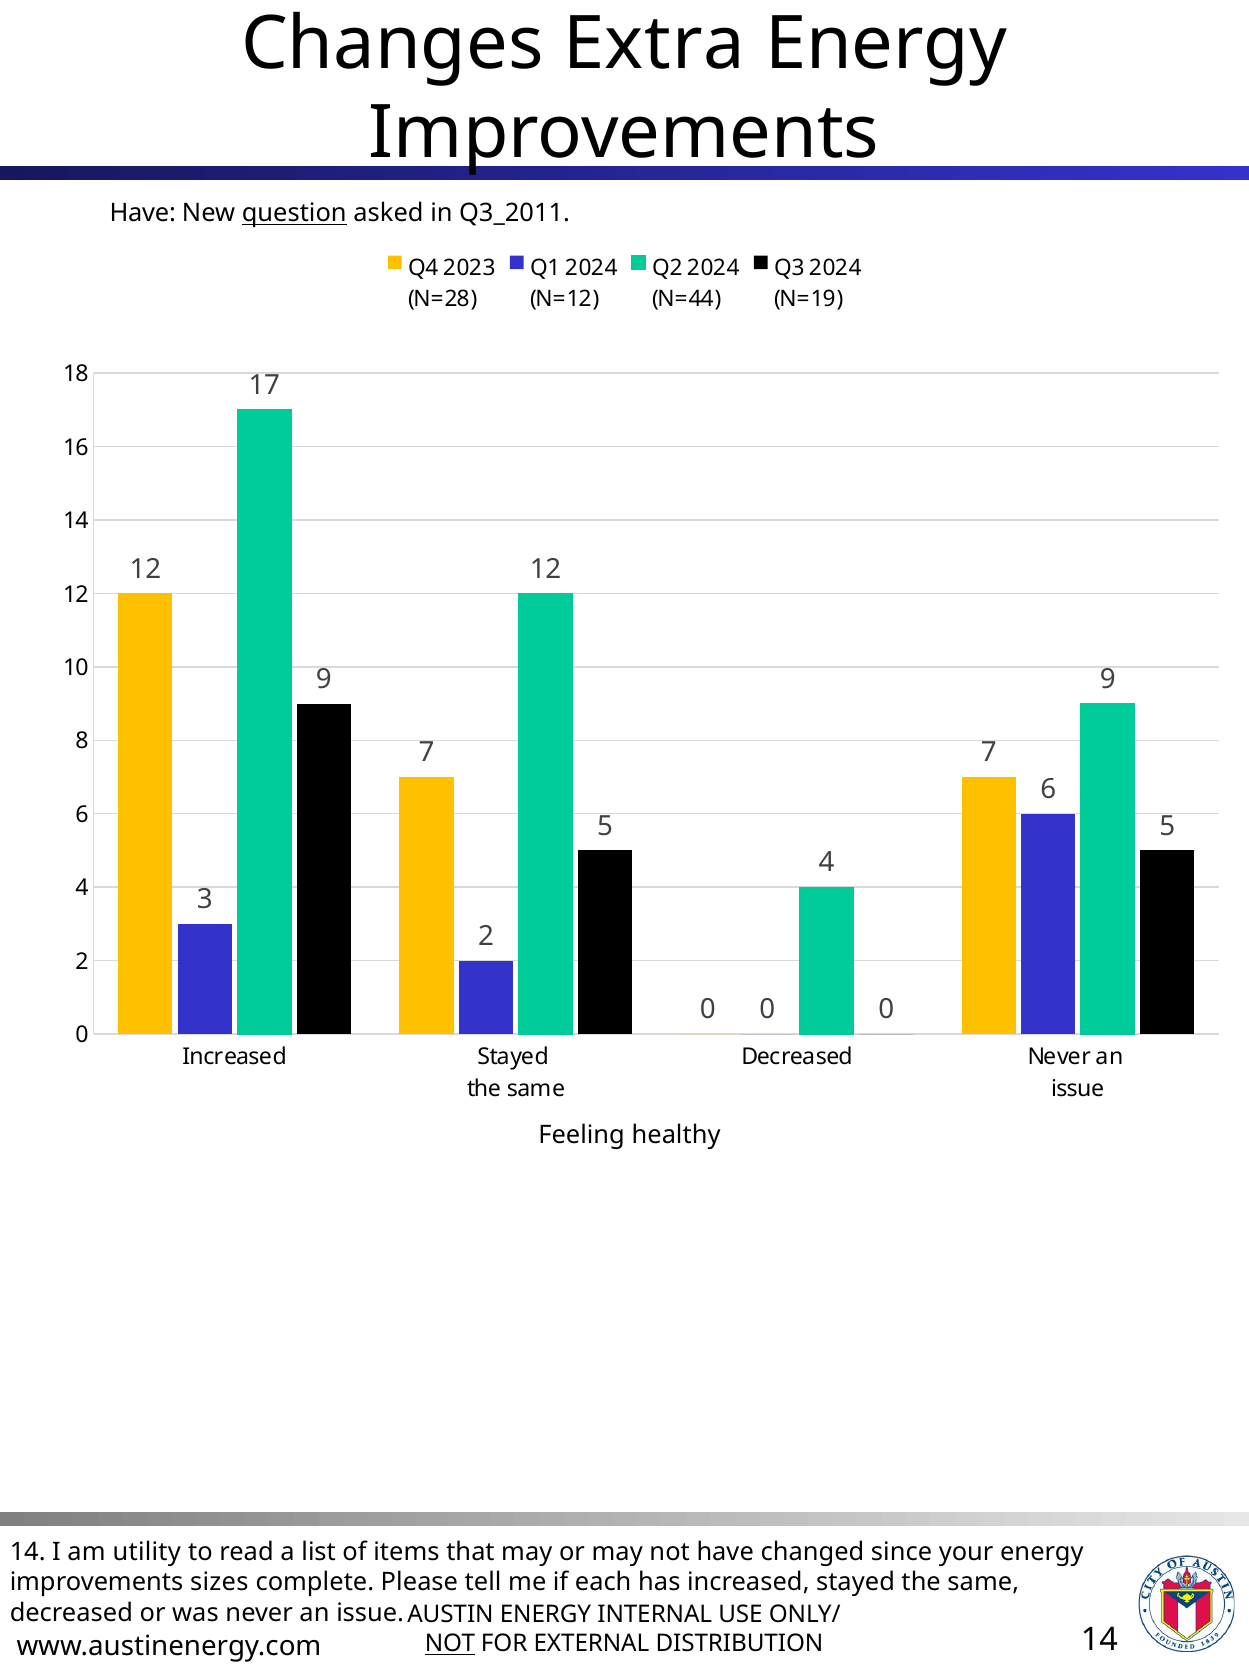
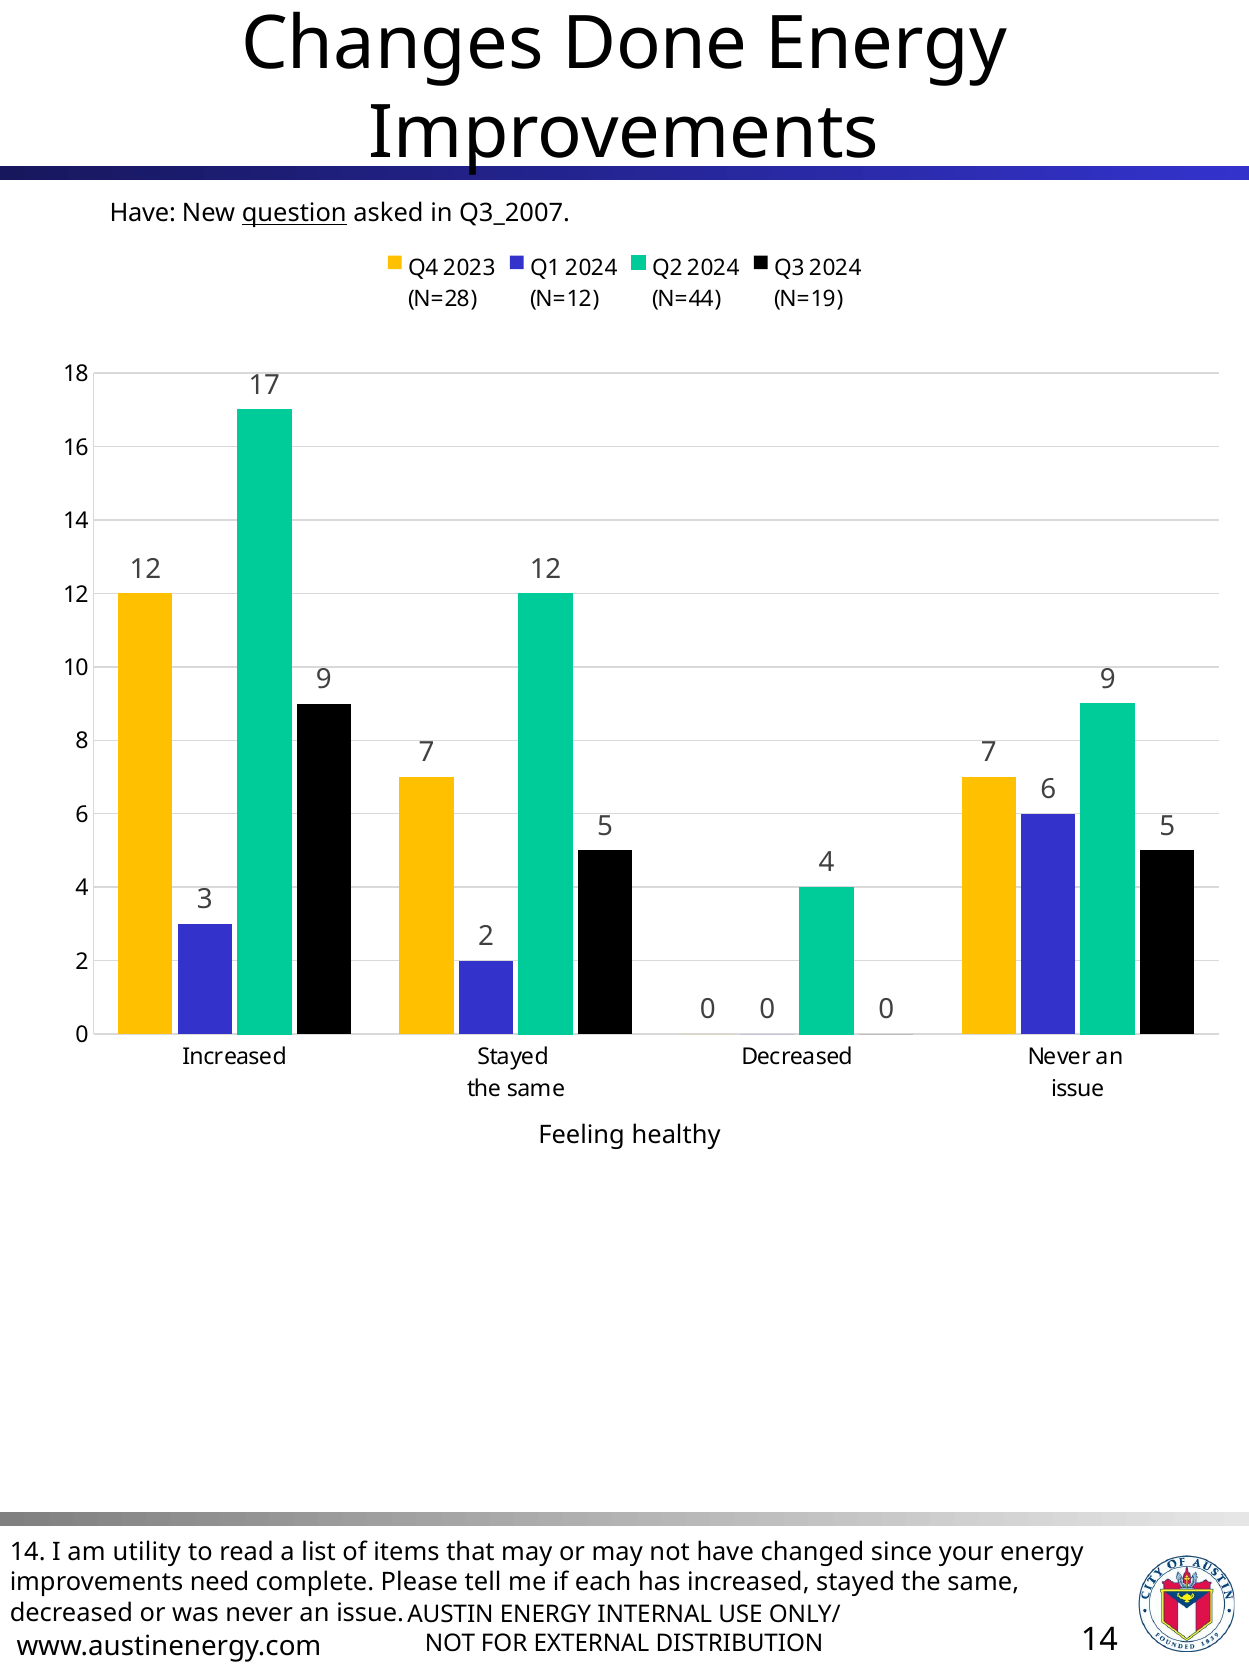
Extra: Extra -> Done
Q3_2011: Q3_2011 -> Q3_2007
sizes: sizes -> need
NOT at (450, 1644) underline: present -> none
